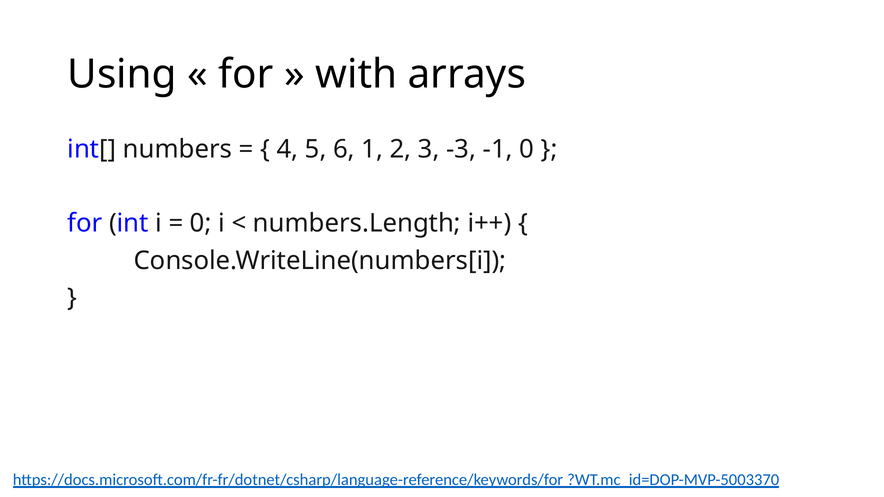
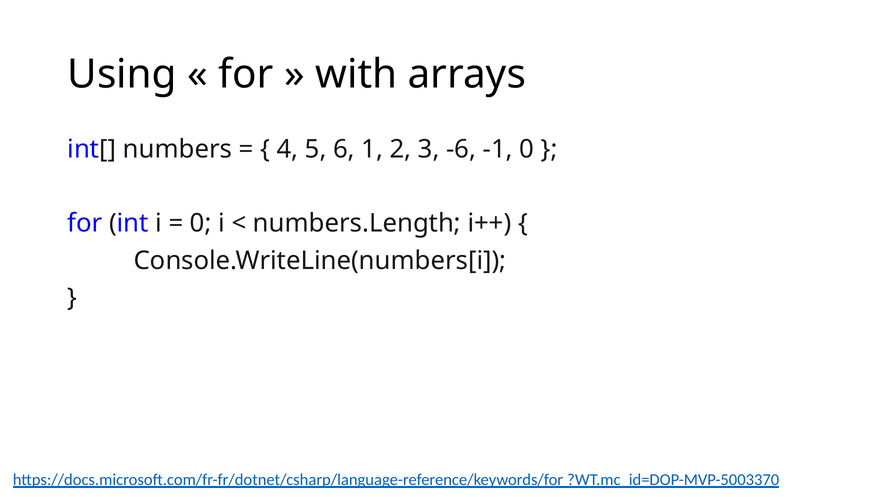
-3: -3 -> -6
